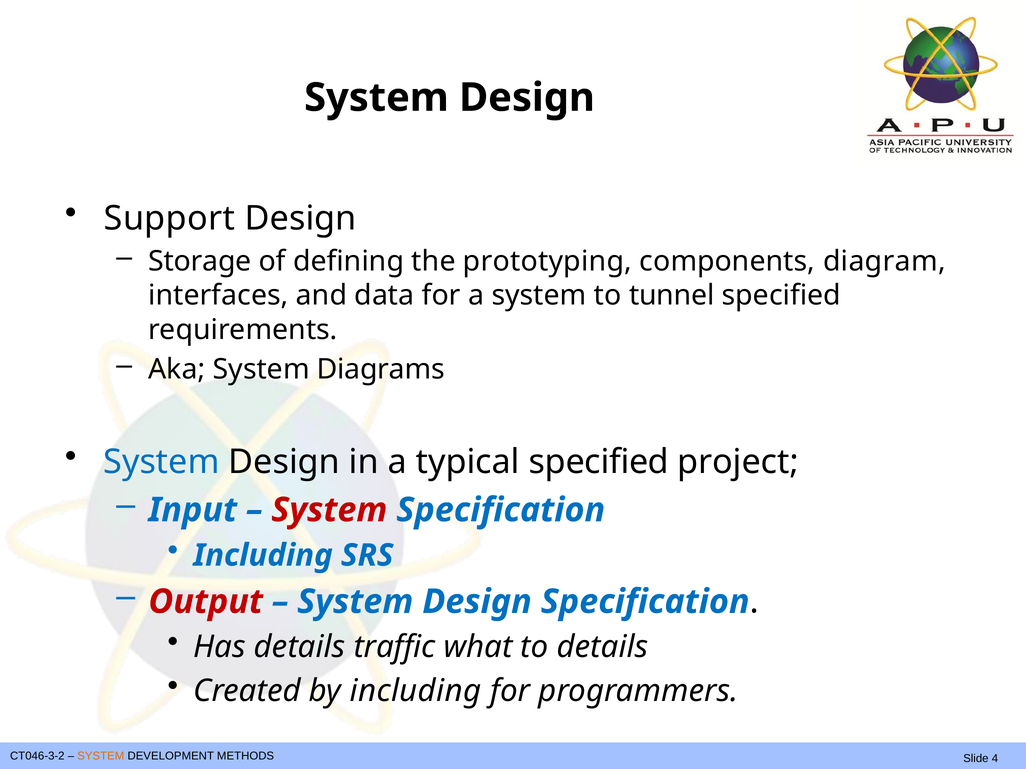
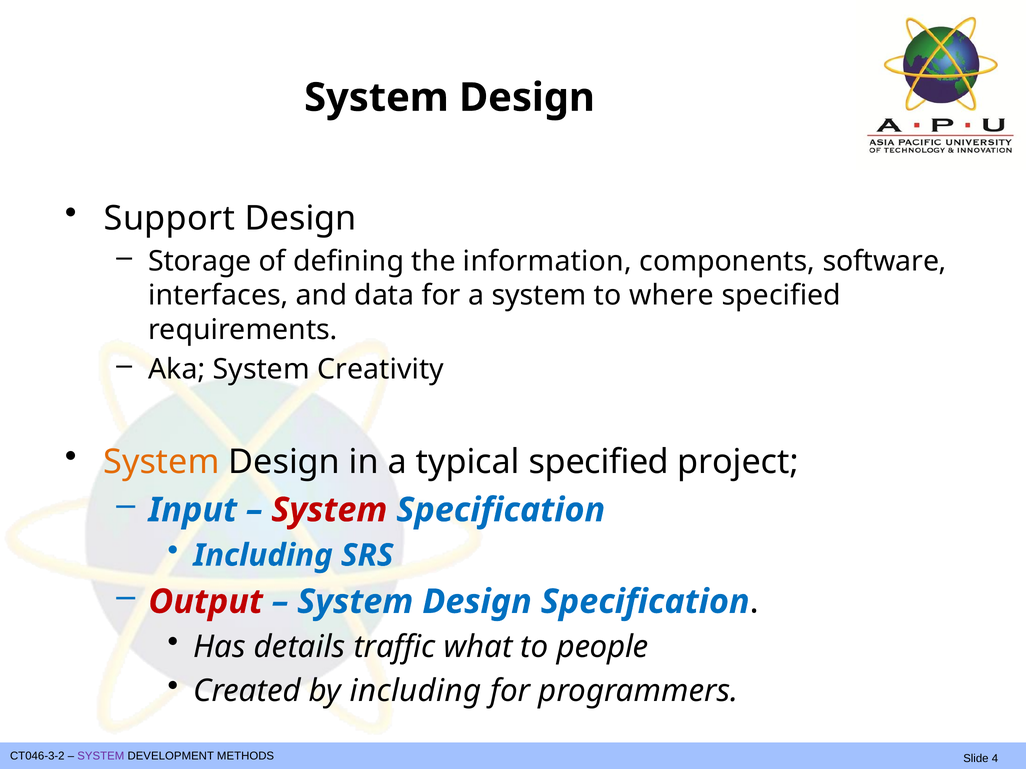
prototyping: prototyping -> information
diagram: diagram -> software
tunnel: tunnel -> where
Diagrams: Diagrams -> Creativity
System at (162, 462) colour: blue -> orange
to details: details -> people
SYSTEM at (101, 756) colour: orange -> purple
